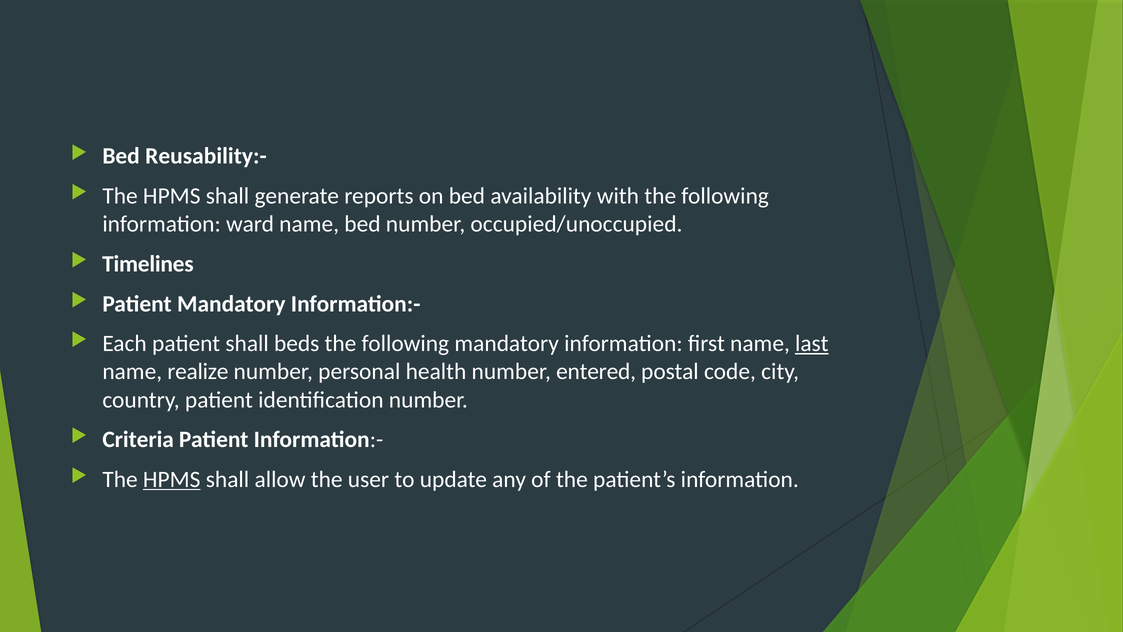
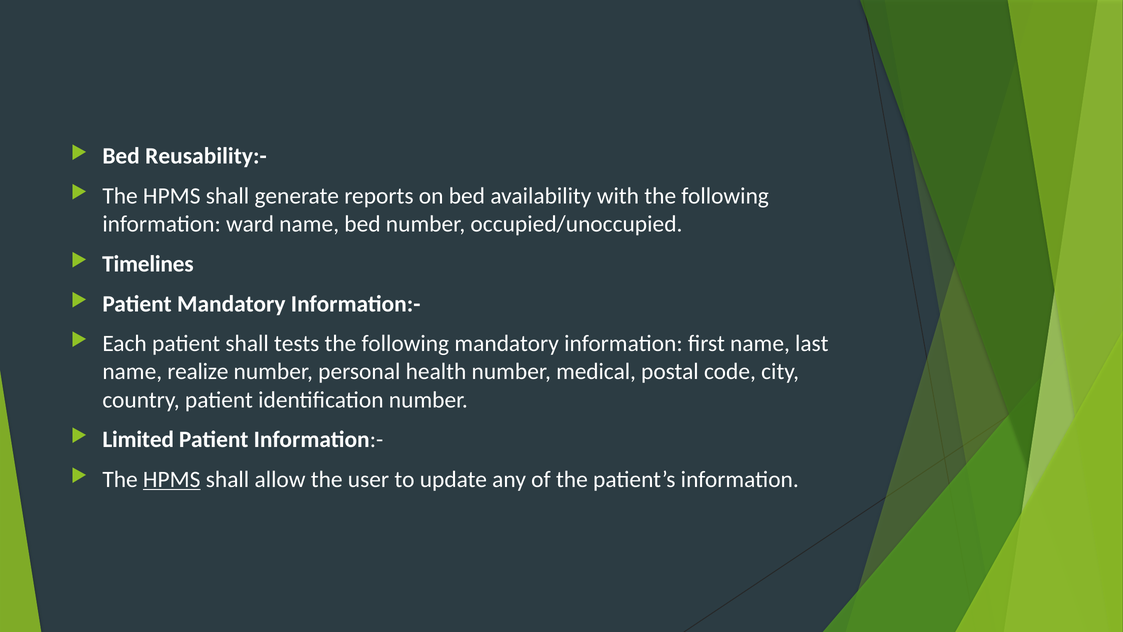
beds: beds -> tests
last underline: present -> none
entered: entered -> medical
Criteria: Criteria -> Limited
